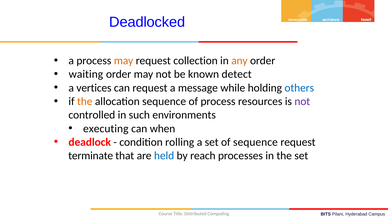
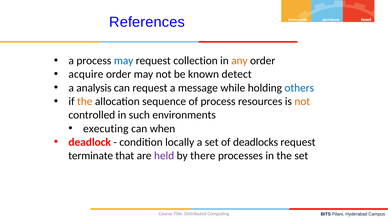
Deadlocked: Deadlocked -> References
may at (124, 61) colour: orange -> blue
waiting: waiting -> acquire
vertices: vertices -> analysis
not at (302, 102) colour: purple -> orange
rolling: rolling -> locally
of sequence: sequence -> deadlocks
held colour: blue -> purple
reach: reach -> there
